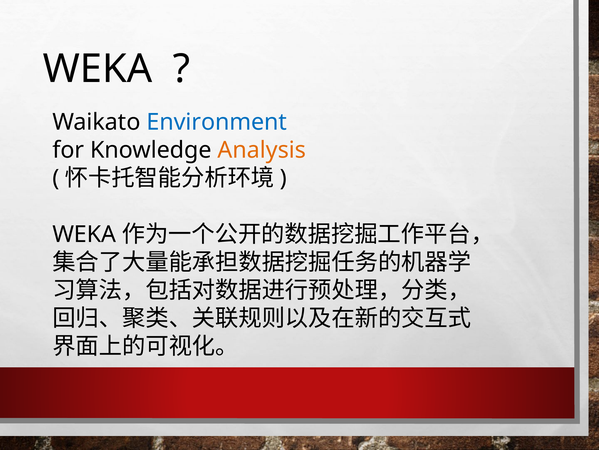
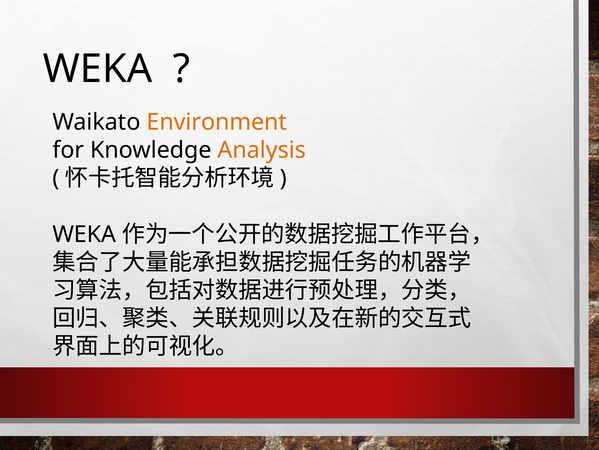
Environment colour: blue -> orange
